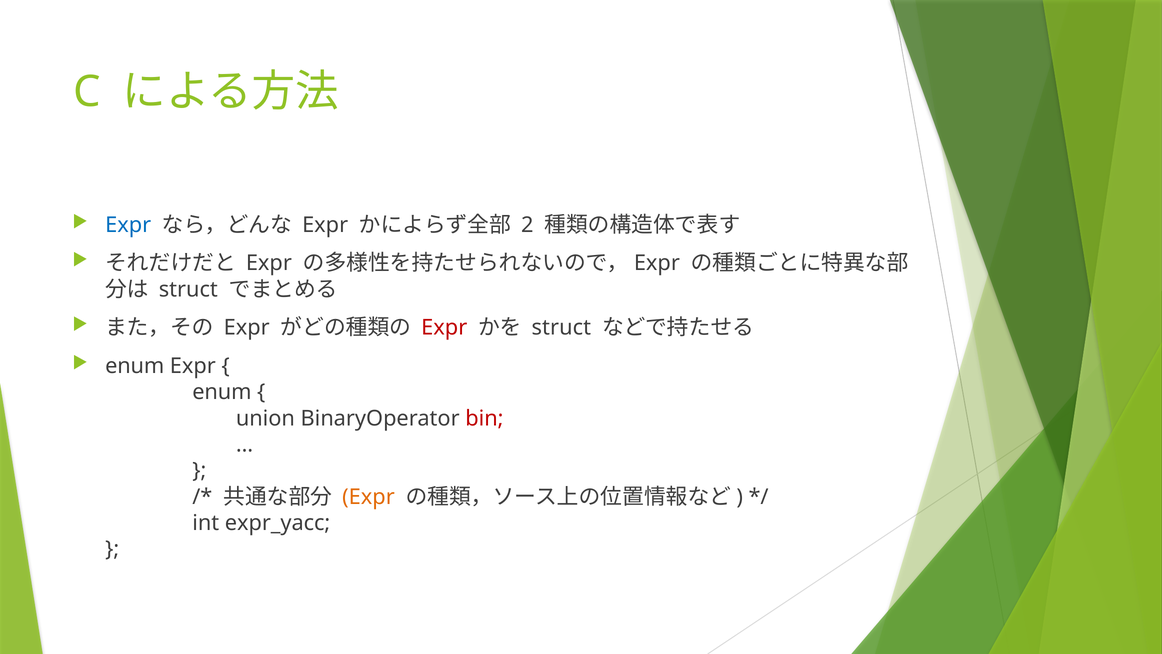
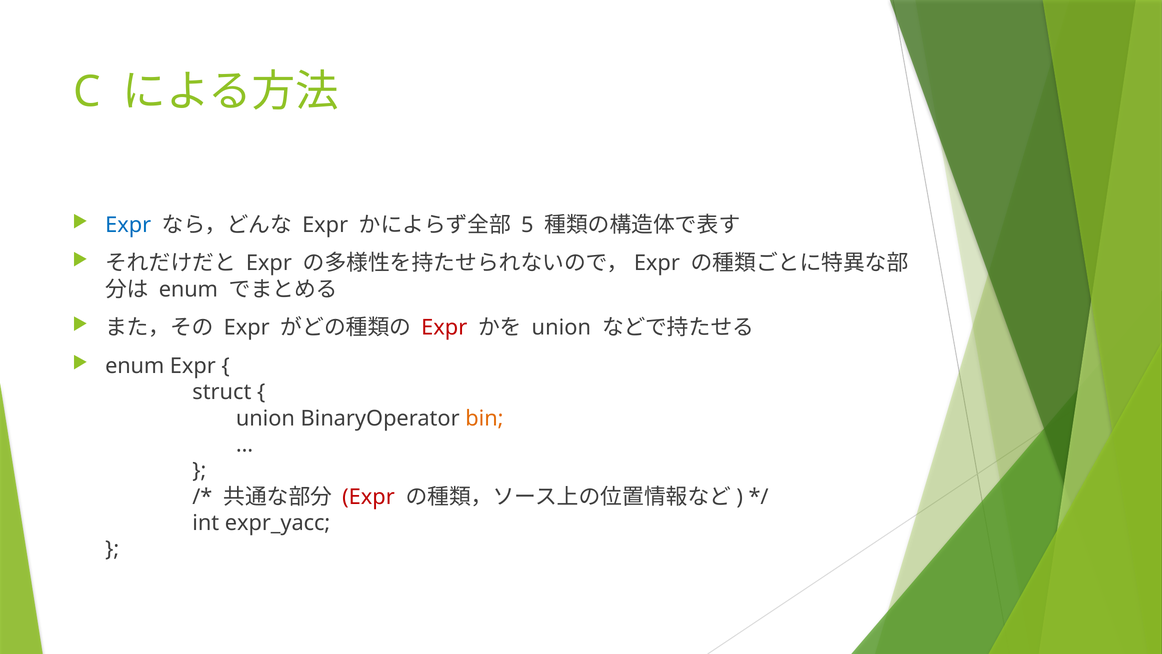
2: 2 -> 5
struct at (188, 289): struct -> enum
struct at (561, 328): struct -> union
enum at (222, 392): enum -> struct
bin colour: red -> orange
Expr at (368, 497) colour: orange -> red
